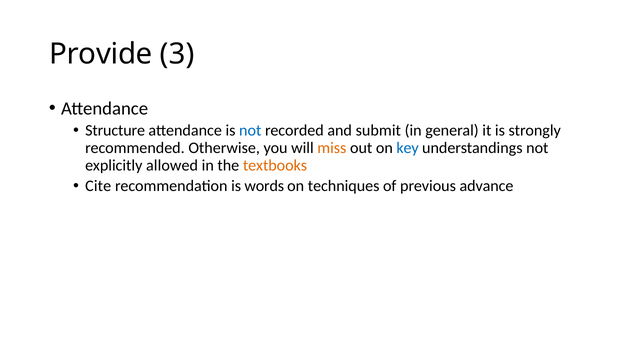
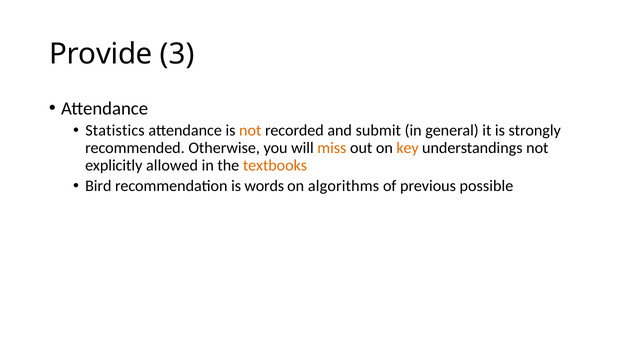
Structure: Structure -> Statistics
not at (250, 131) colour: blue -> orange
key colour: blue -> orange
Cite: Cite -> Bird
techniques: techniques -> algorithms
advance: advance -> possible
